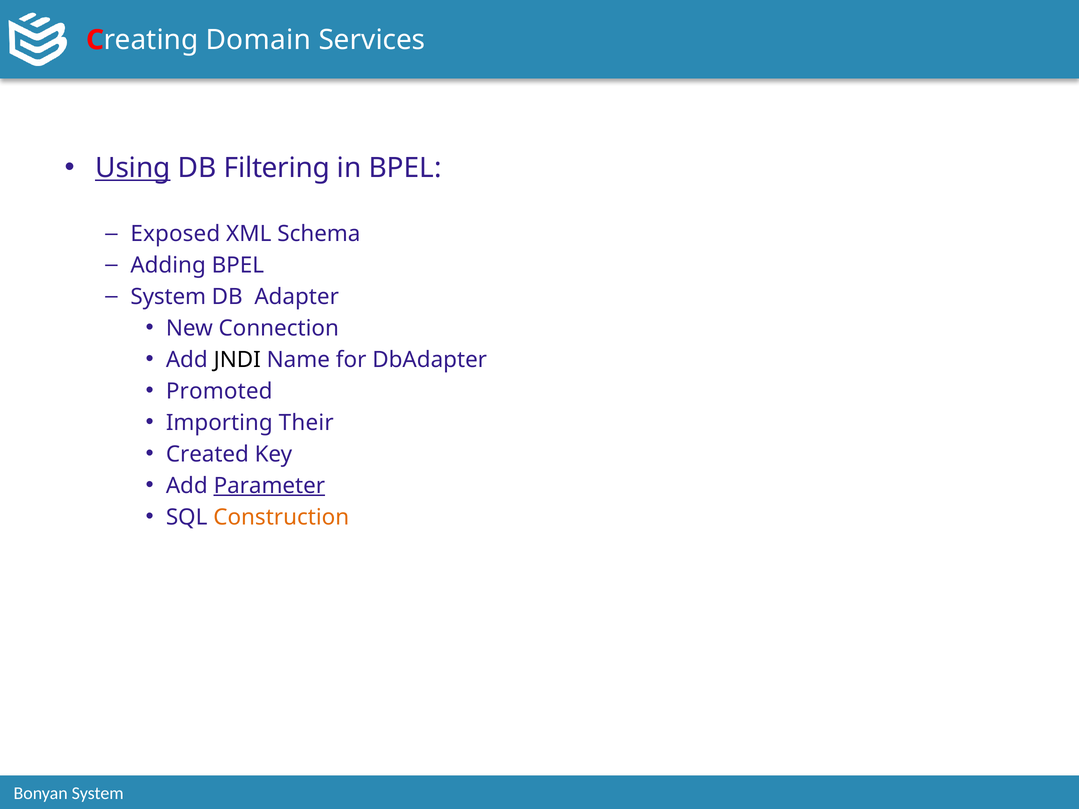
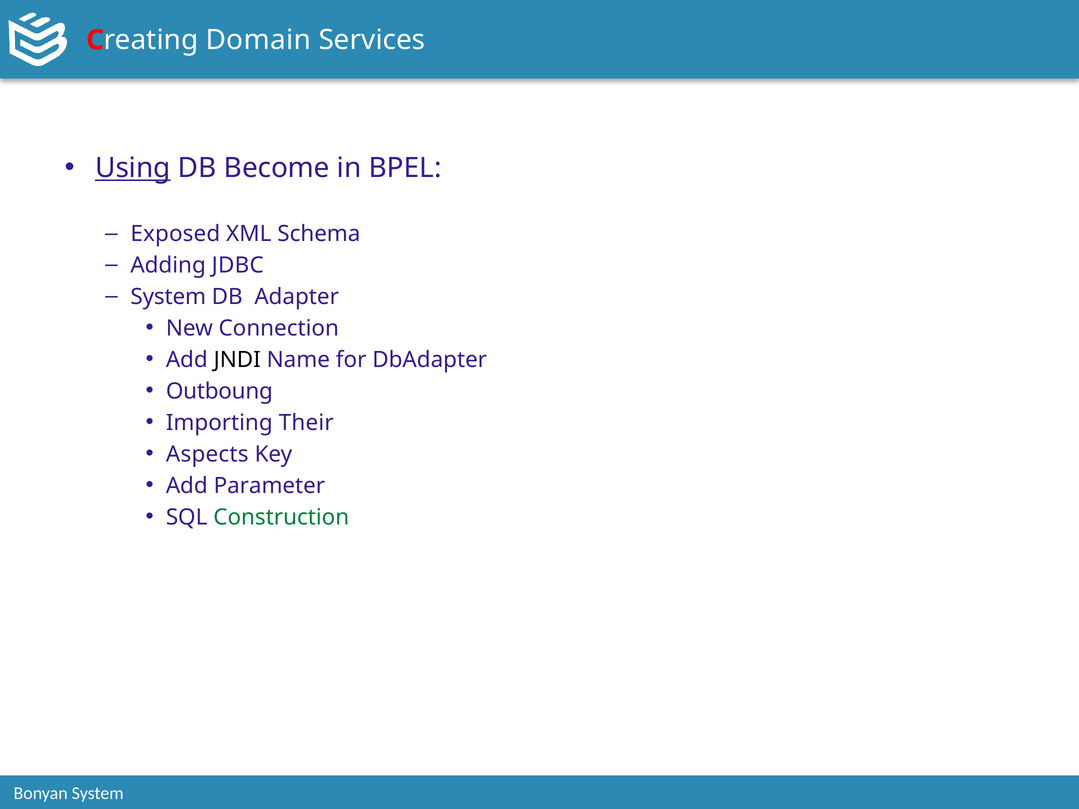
Filtering: Filtering -> Become
Adding BPEL: BPEL -> JDBC
Promoted: Promoted -> Outboung
Created: Created -> Aspects
Parameter underline: present -> none
Construction colour: orange -> green
